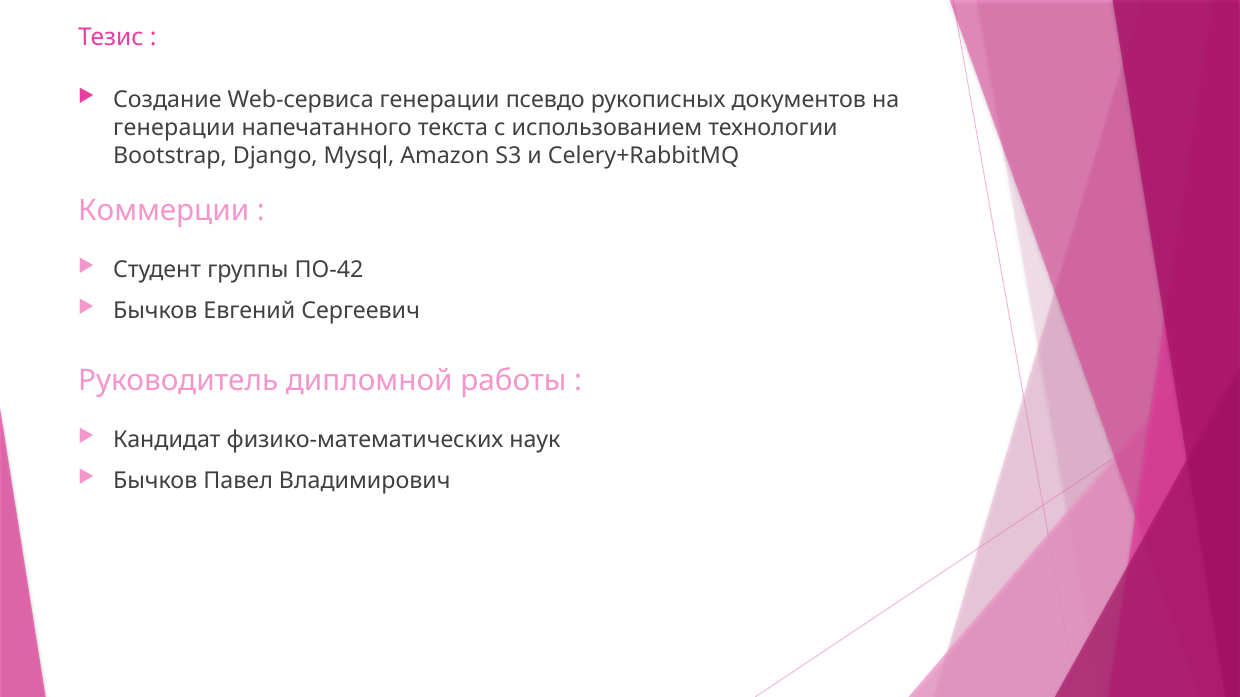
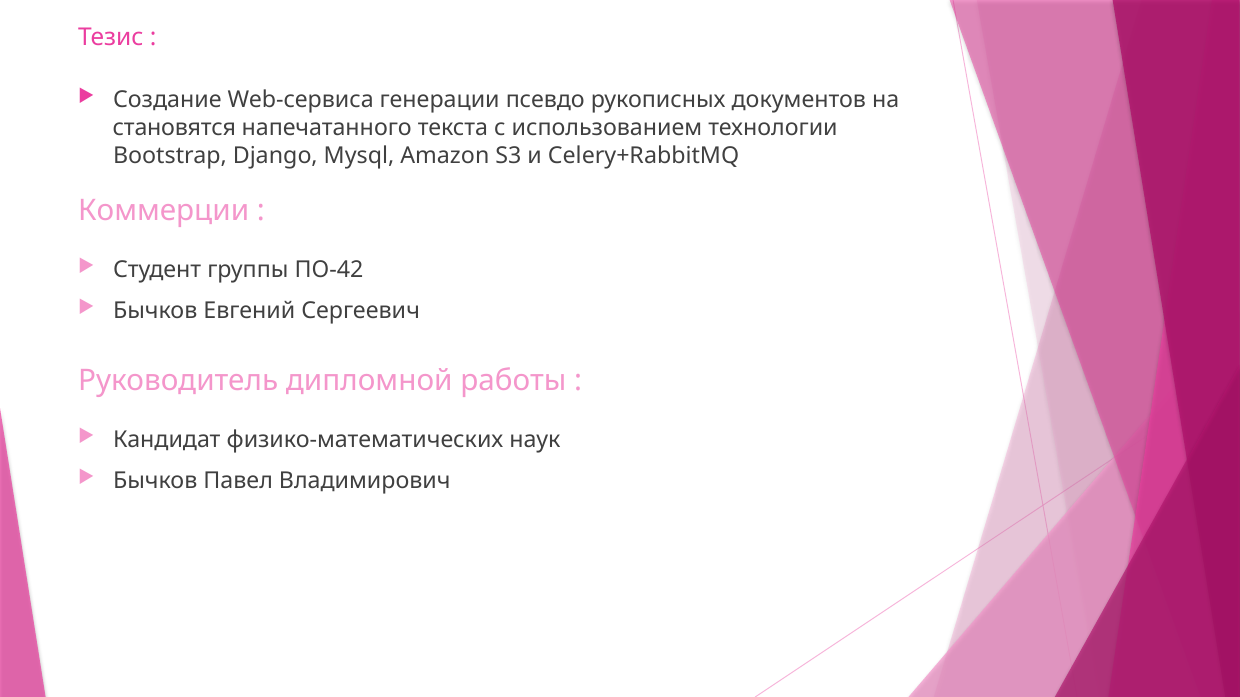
генерации at (174, 128): генерации -> становятся
